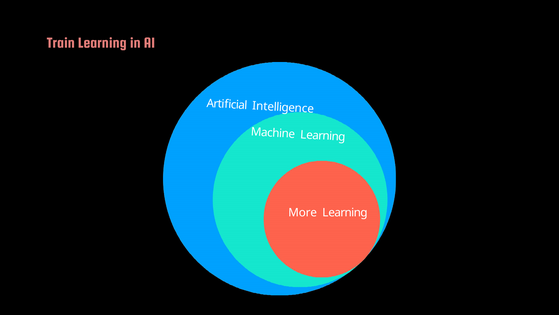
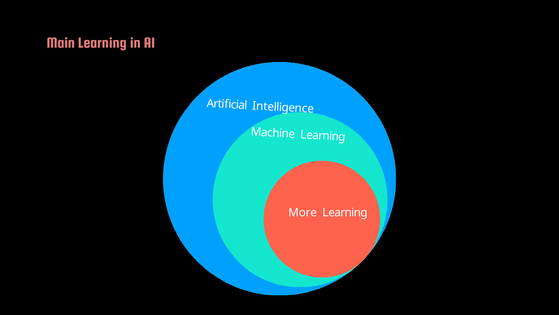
Train: Train -> Main
